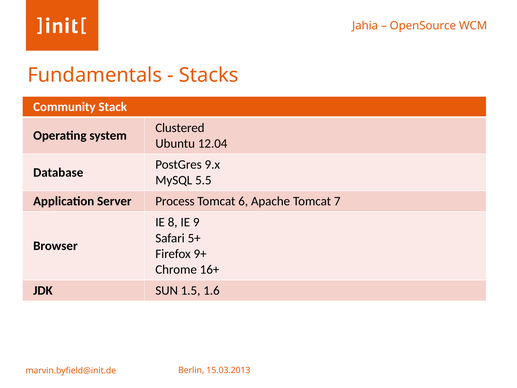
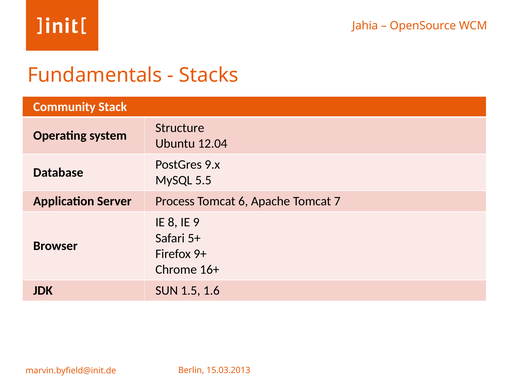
Clustered: Clustered -> Structure
